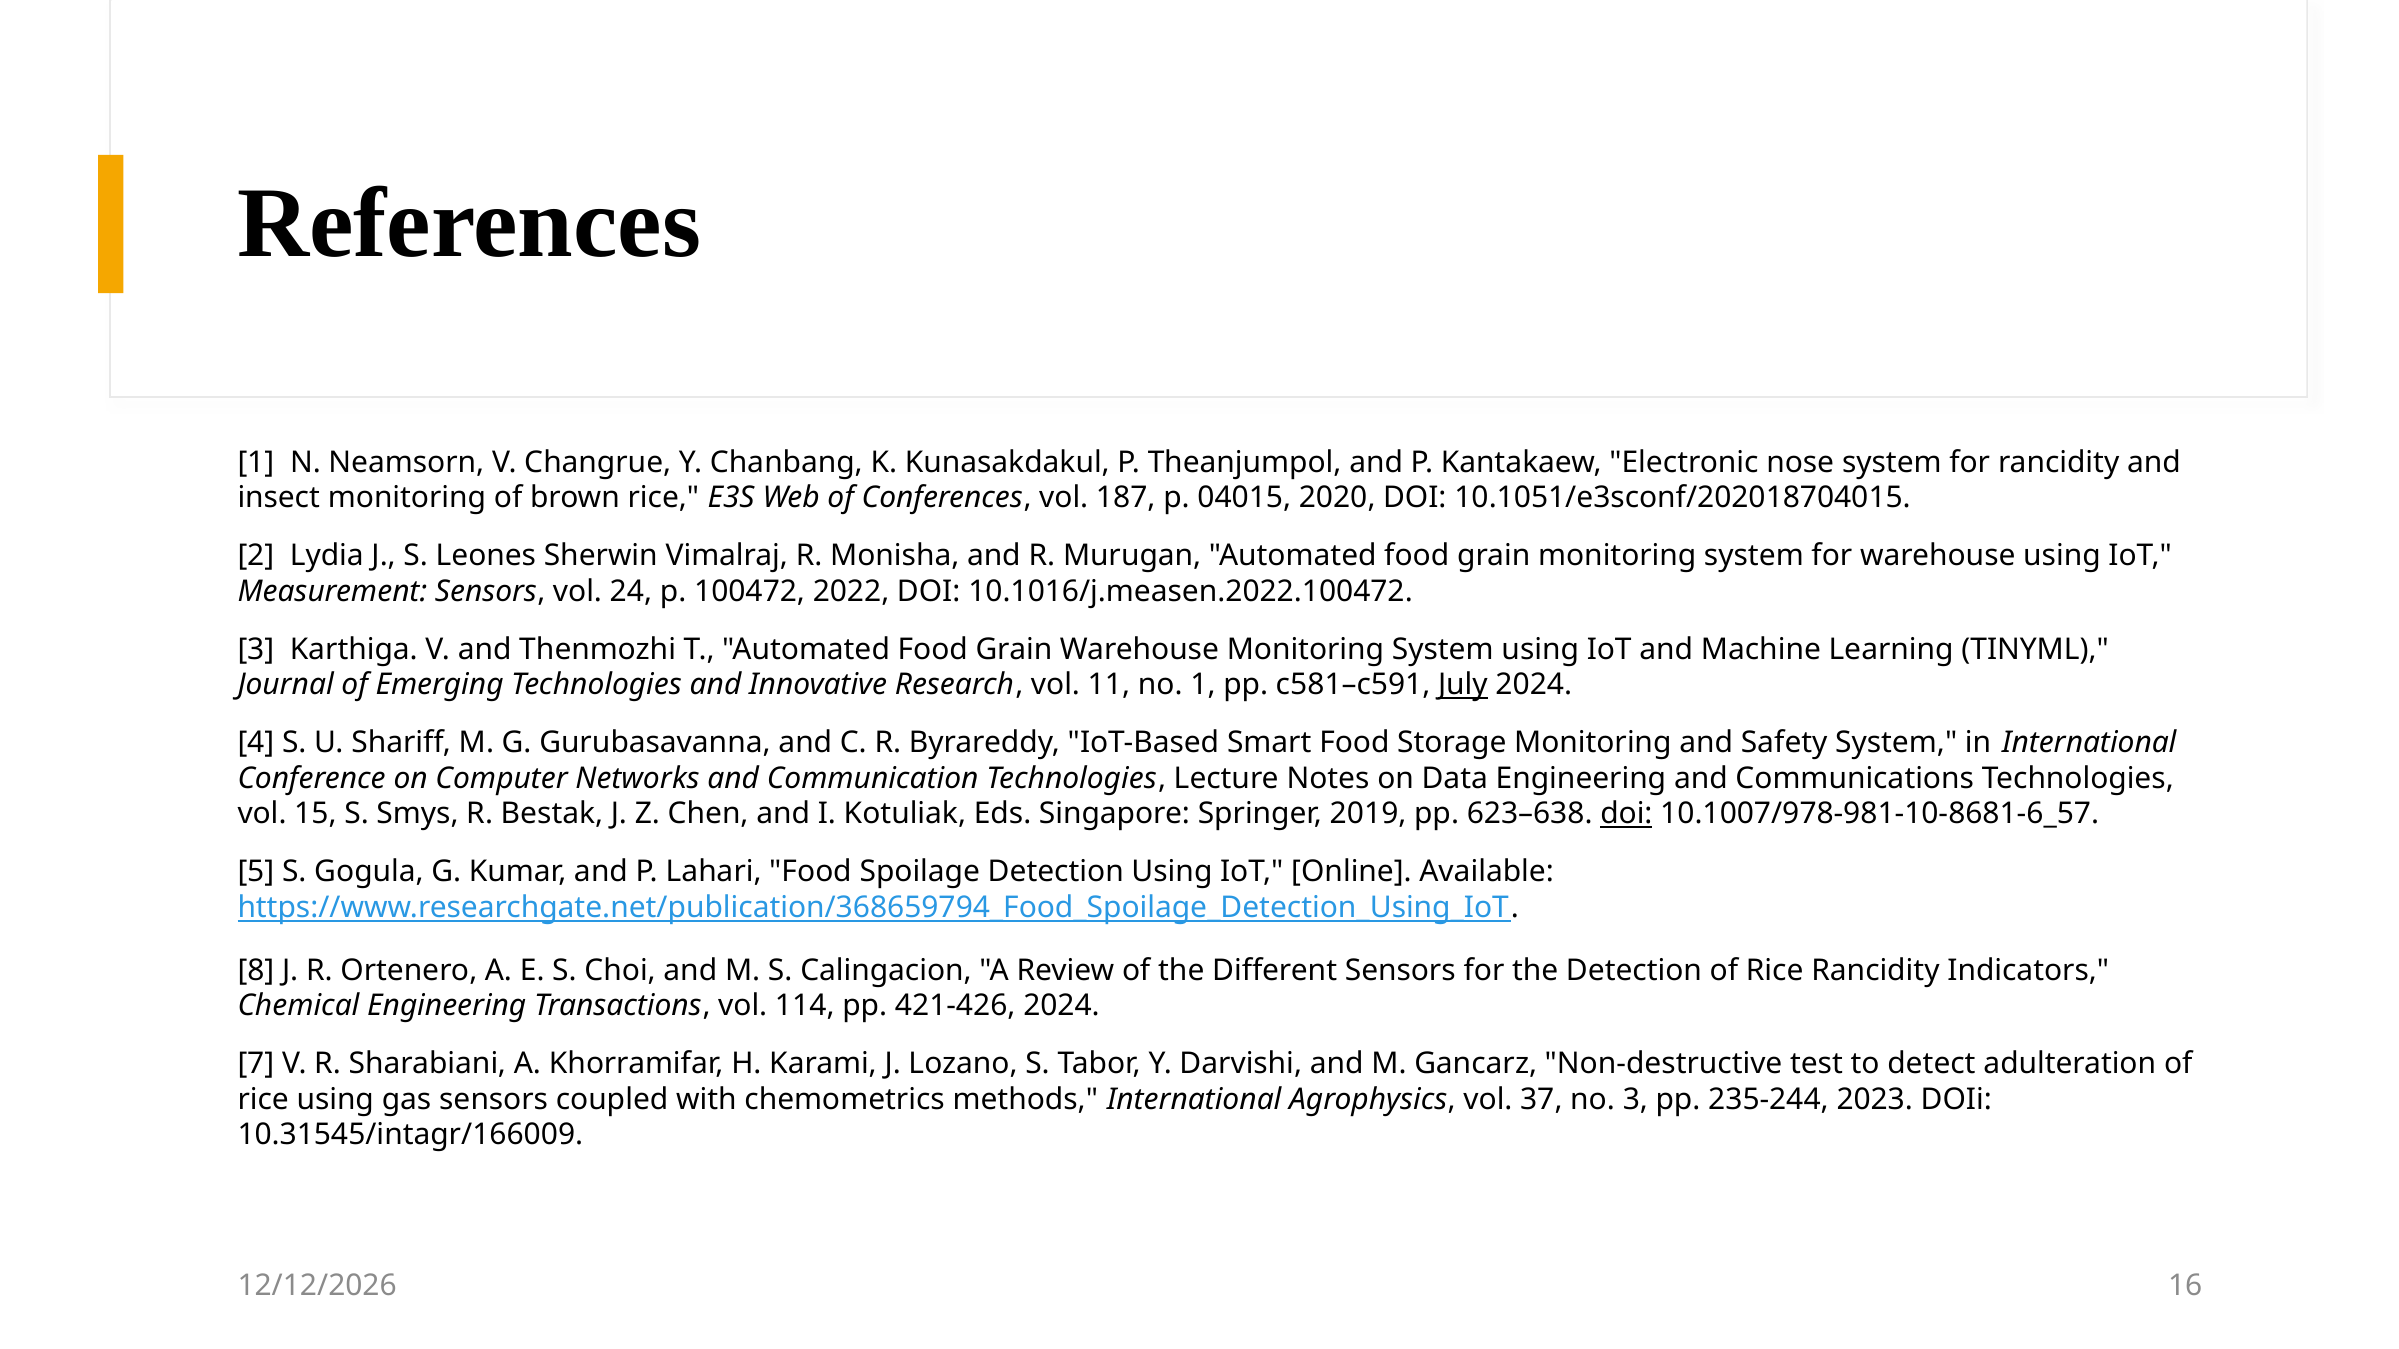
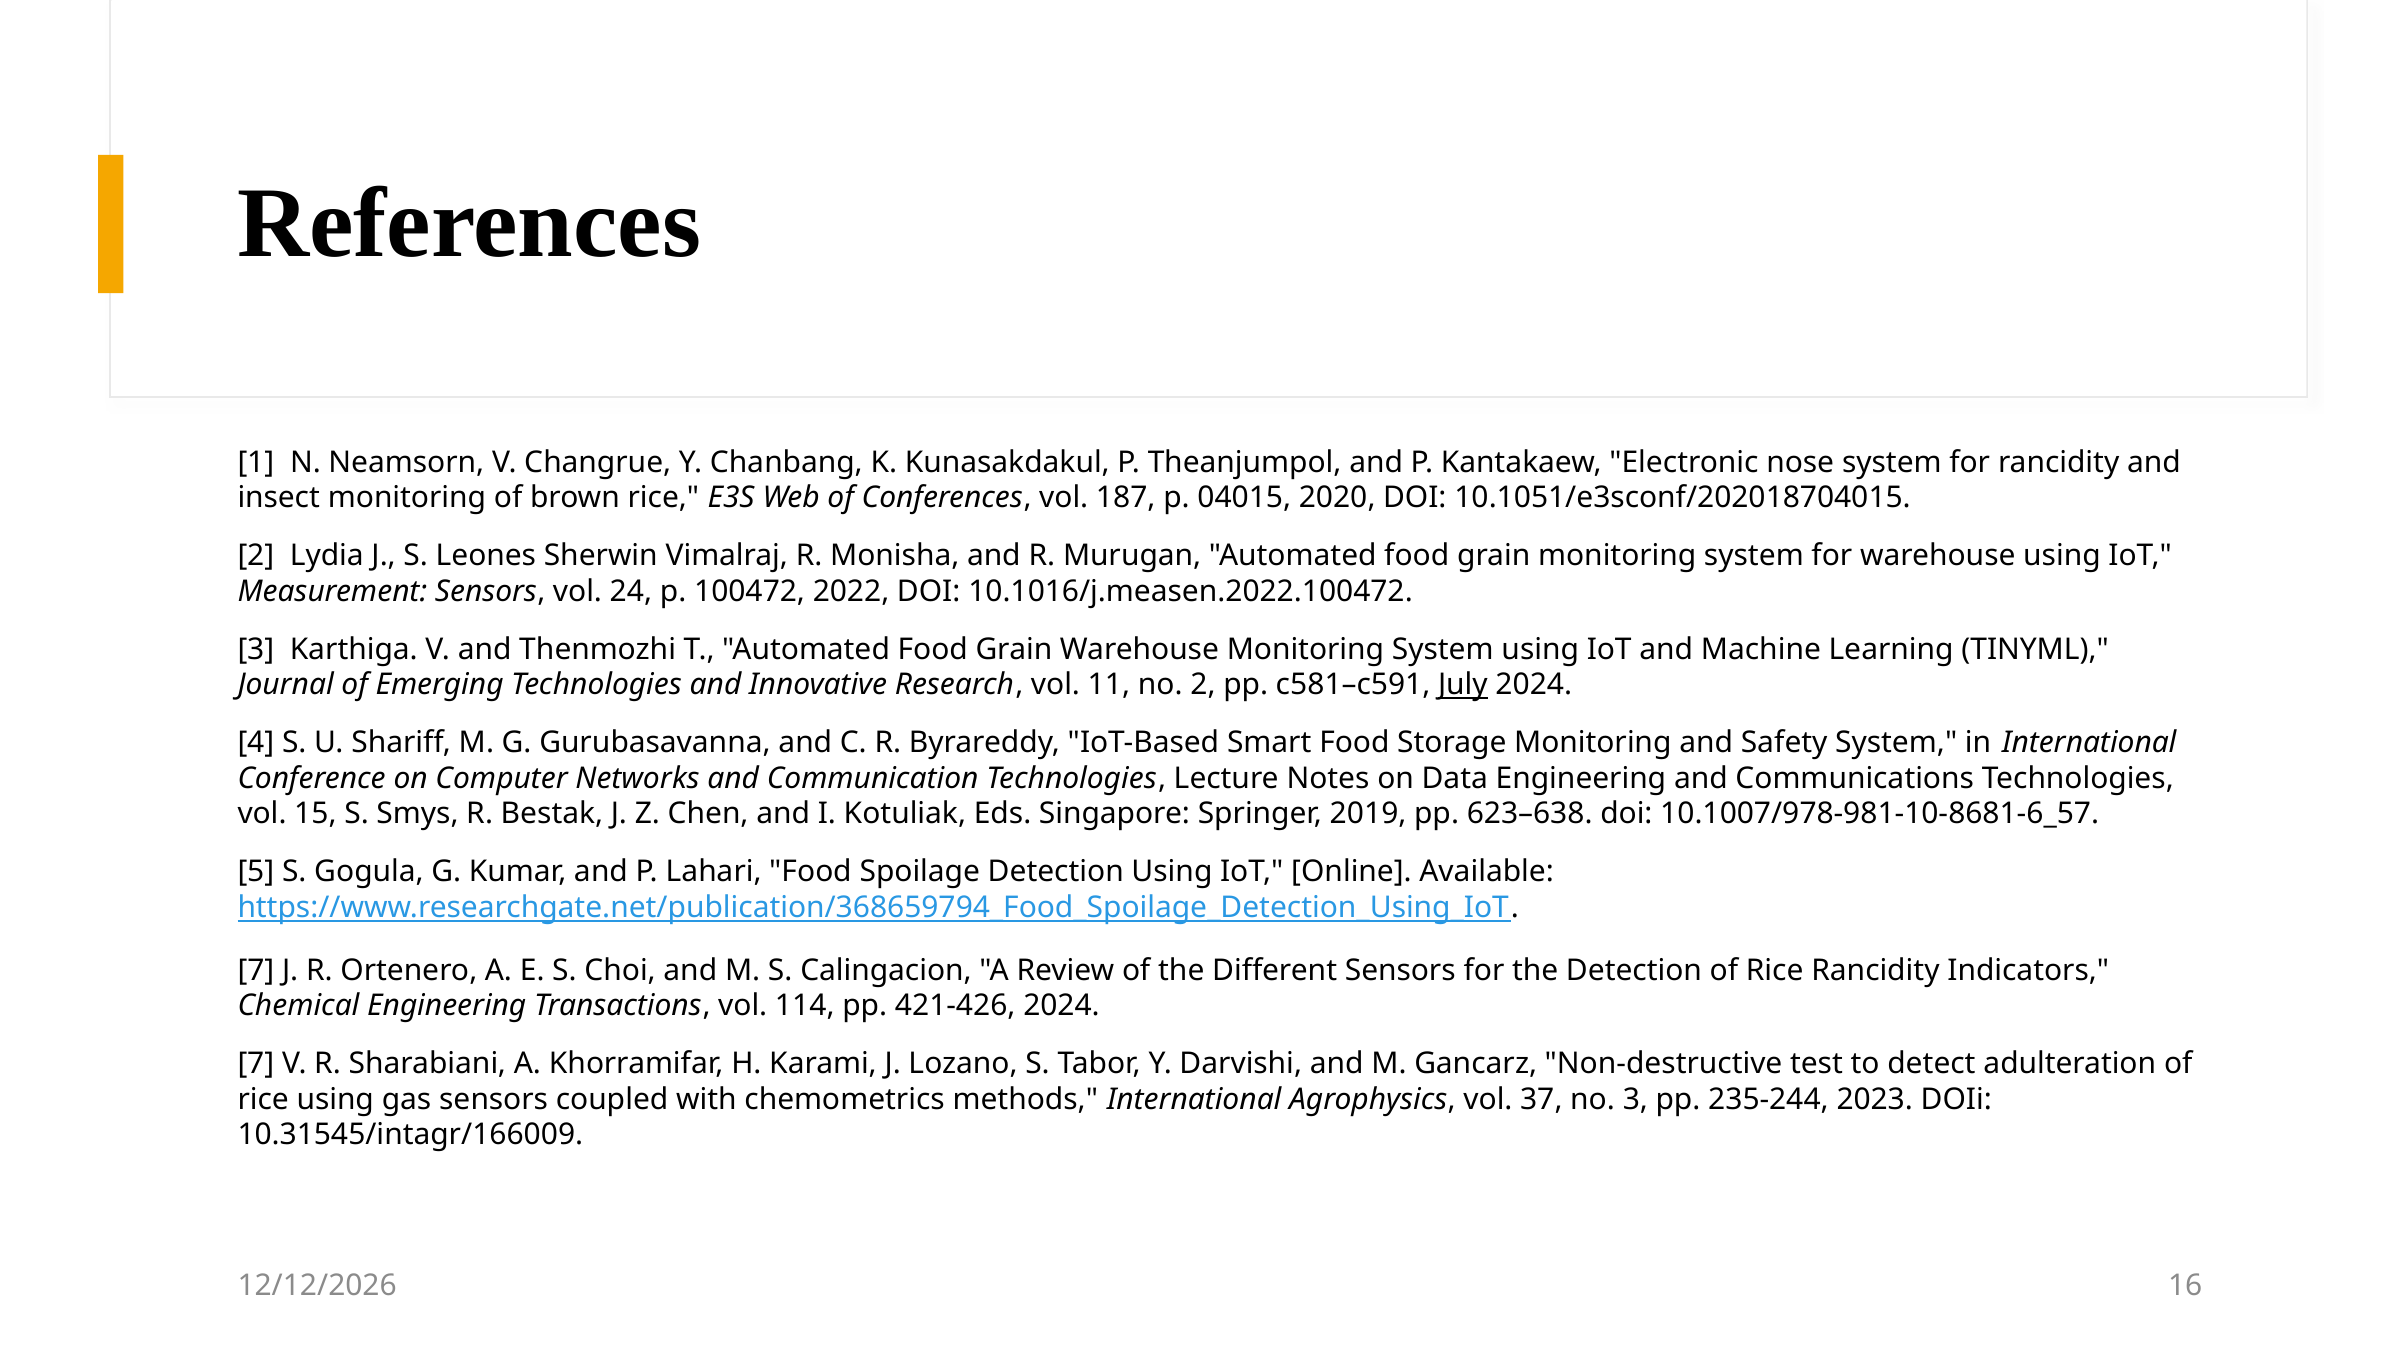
no 1: 1 -> 2
doi at (1626, 814) underline: present -> none
8 at (256, 971): 8 -> 7
